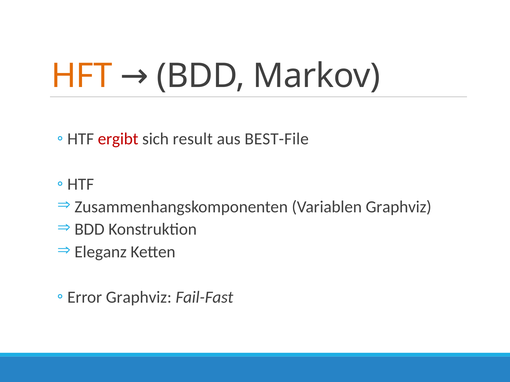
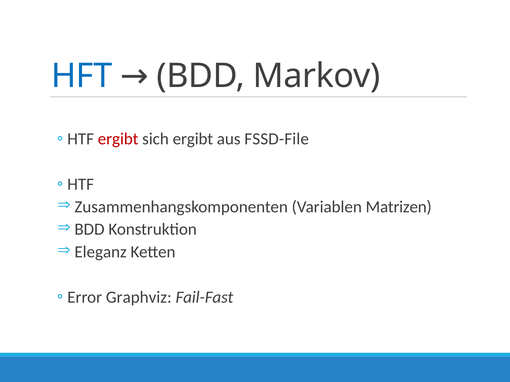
HFT colour: orange -> blue
sich result: result -> ergibt
BEST-File: BEST-File -> FSSD-File
Variablen Graphviz: Graphviz -> Matrizen
